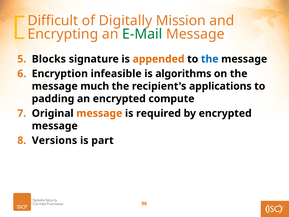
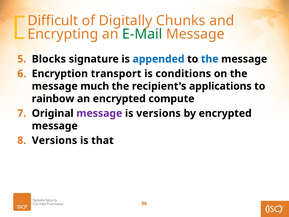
Mission: Mission -> Chunks
appended colour: orange -> blue
infeasible: infeasible -> transport
algorithms: algorithms -> conditions
padding: padding -> rainbow
message at (99, 113) colour: orange -> purple
is required: required -> versions
part: part -> that
